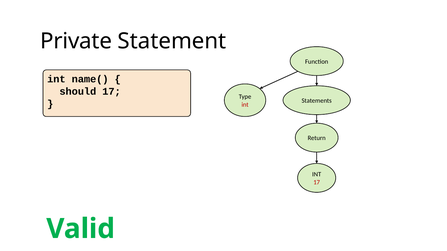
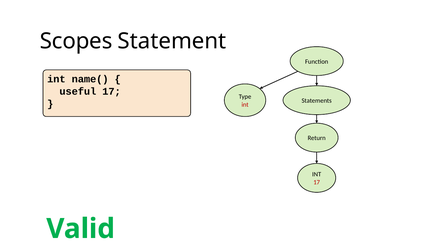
Private: Private -> Scopes
should: should -> useful
